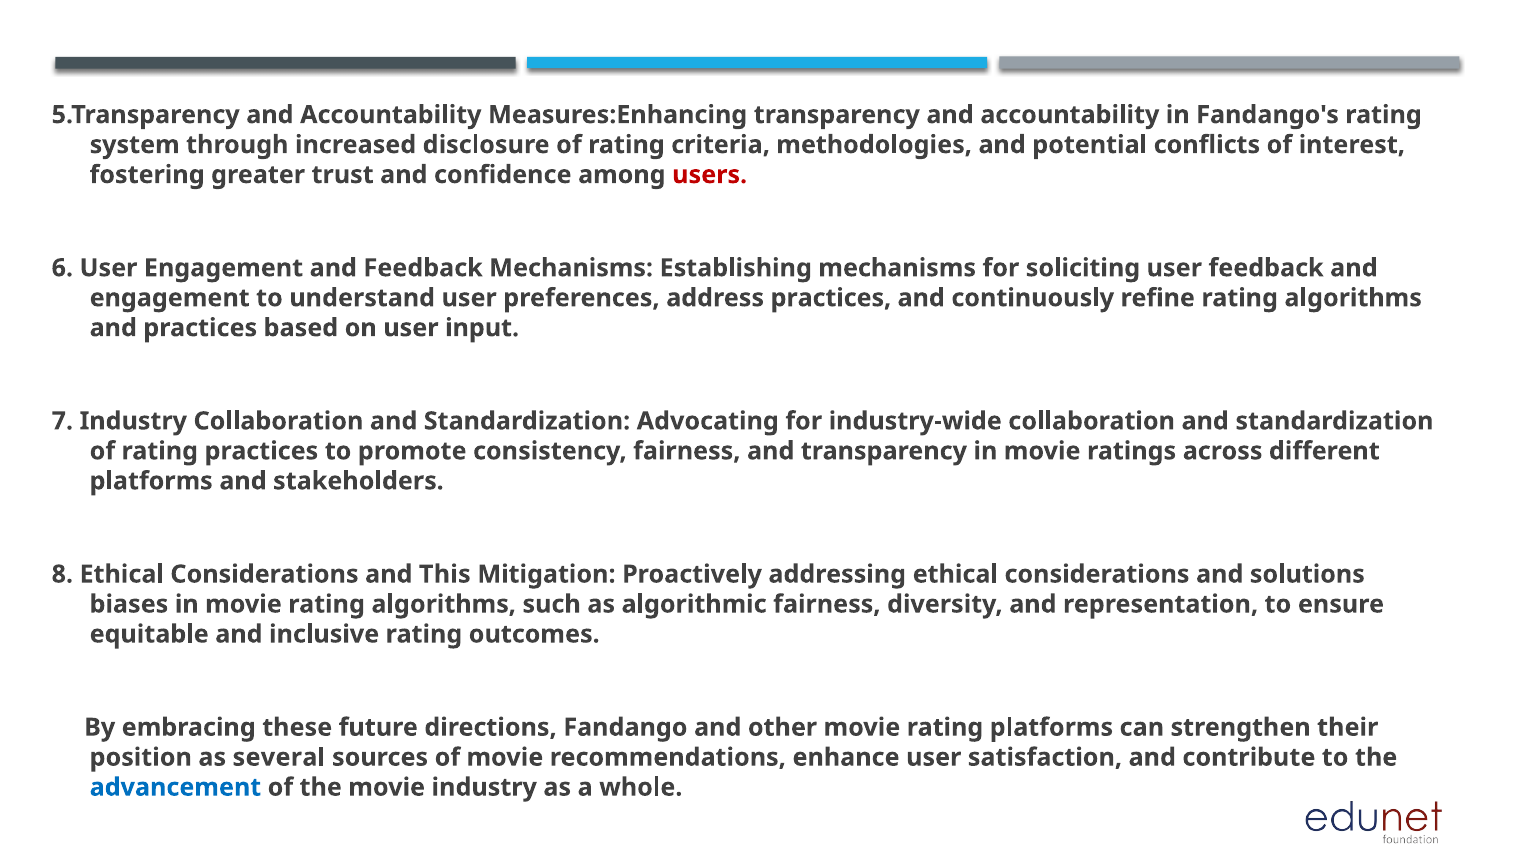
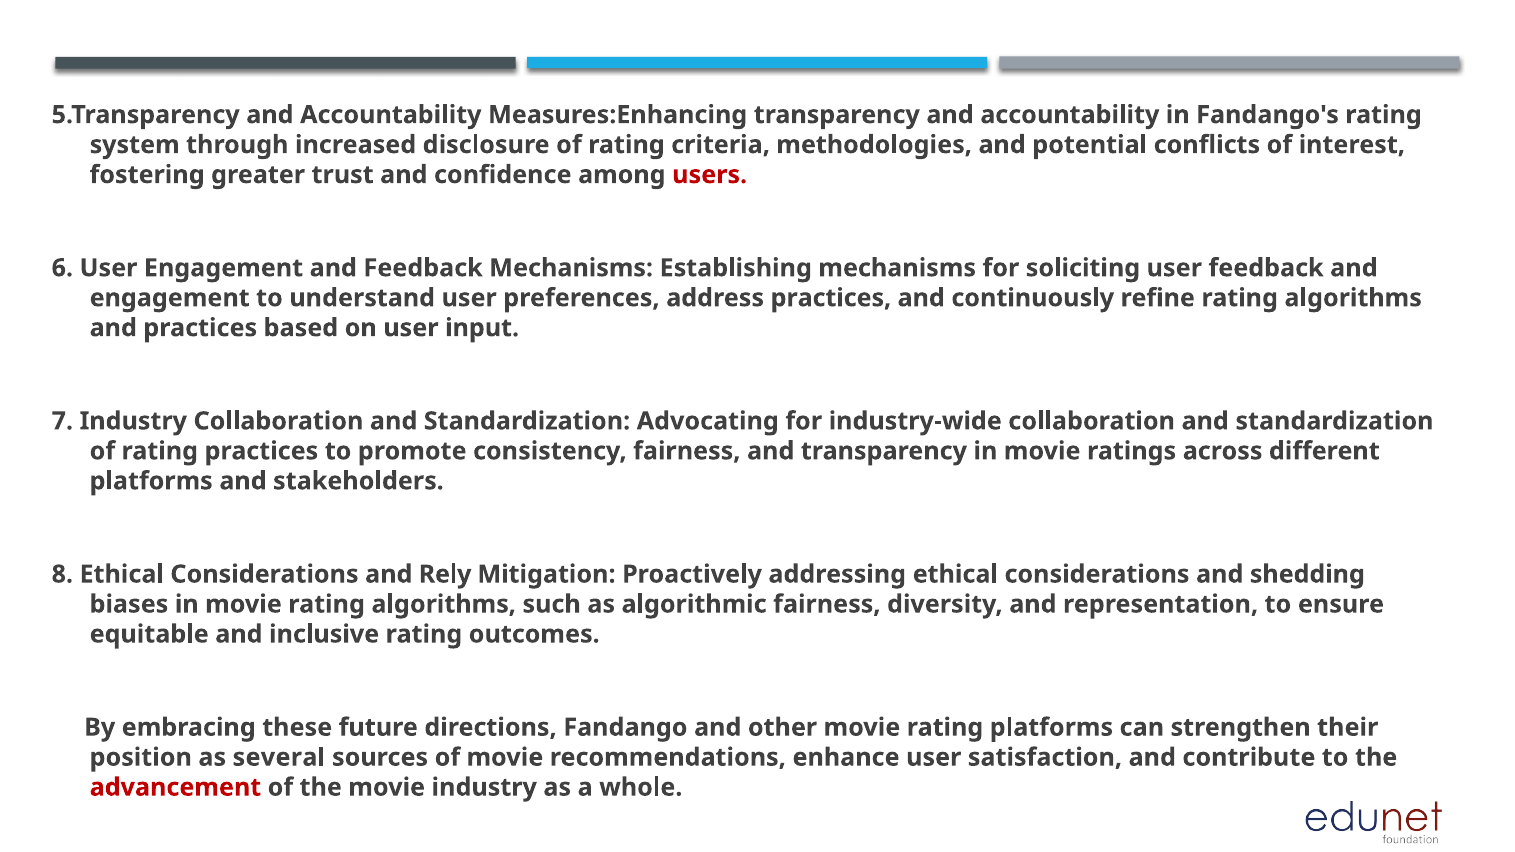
This: This -> Rely
solutions: solutions -> shedding
advancement colour: blue -> red
